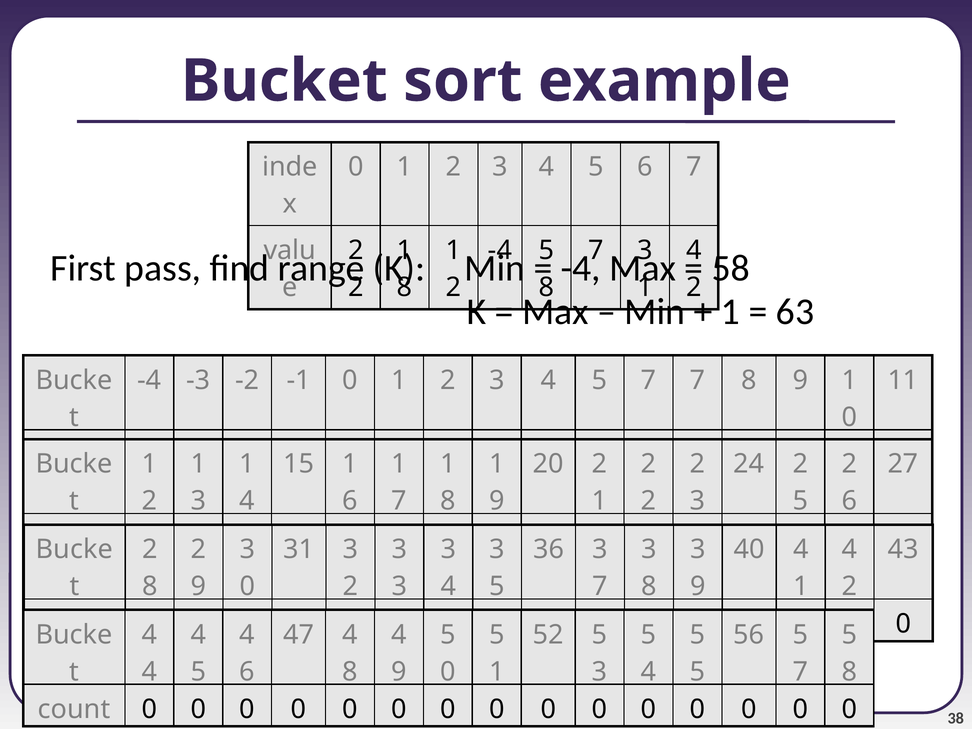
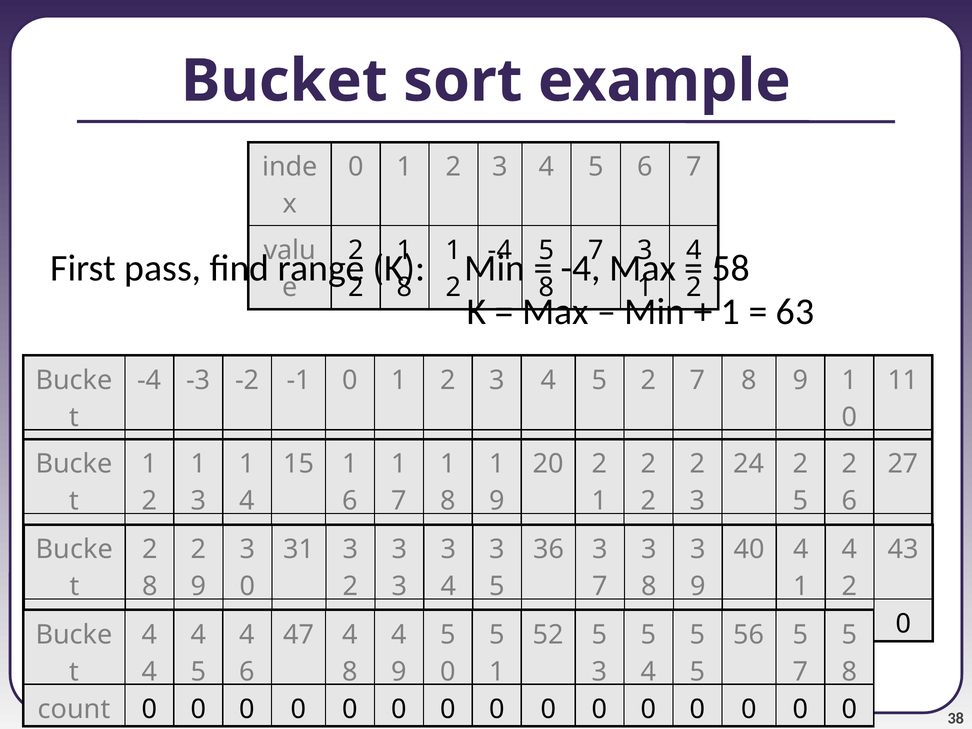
4 5 7: 7 -> 2
